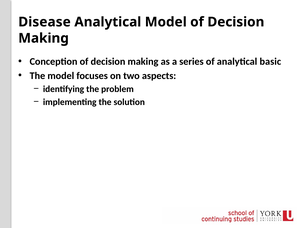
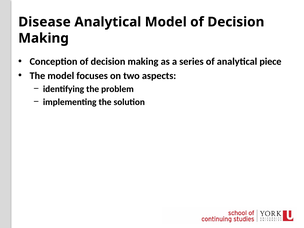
basic: basic -> piece
